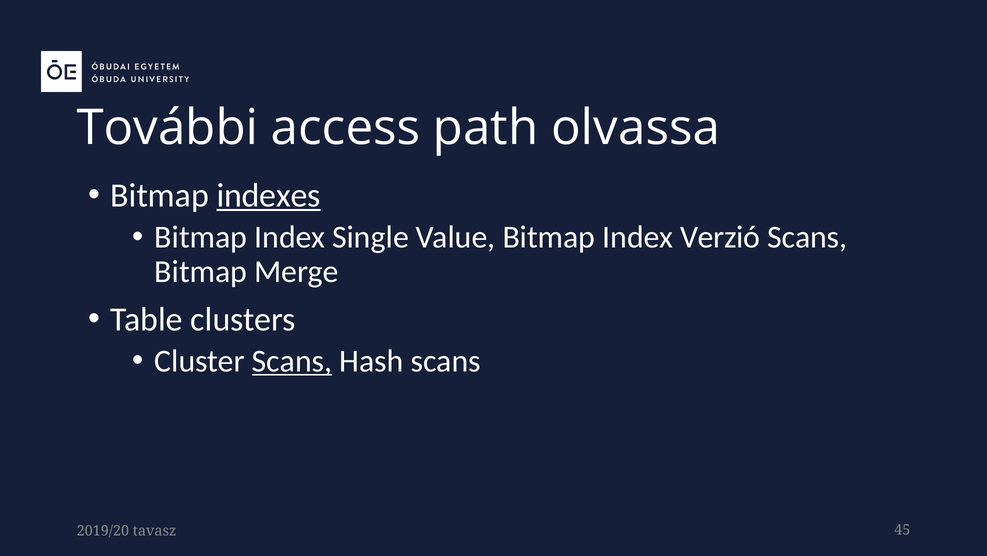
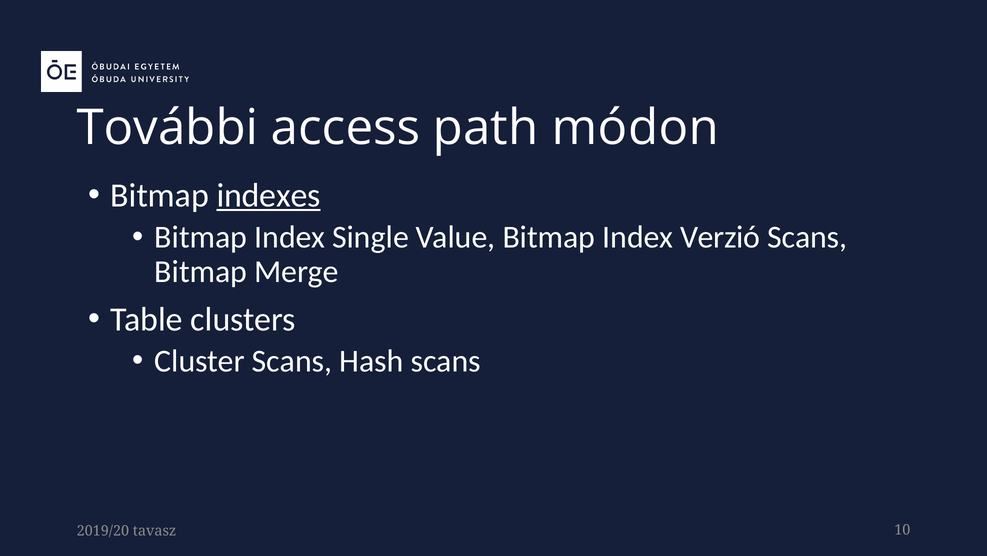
olvassa: olvassa -> módon
Scans at (292, 361) underline: present -> none
45: 45 -> 10
